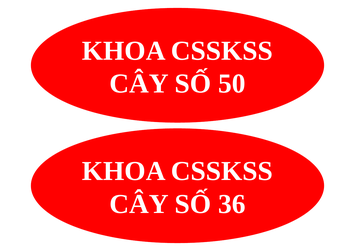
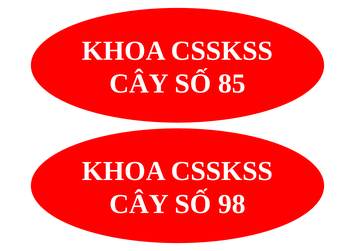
50: 50 -> 85
36: 36 -> 98
